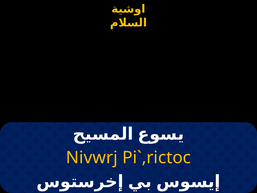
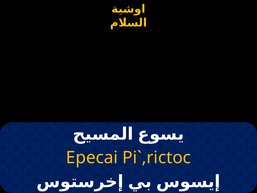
Nivwrj: Nivwrj -> Epecai
